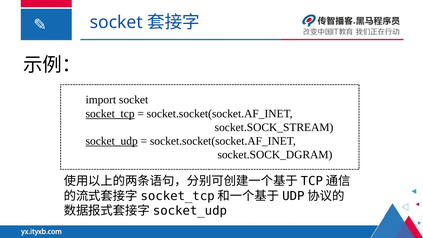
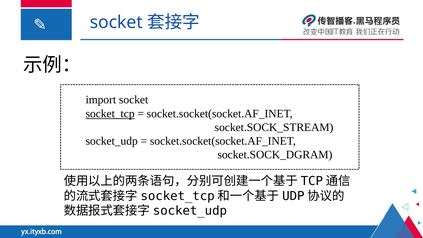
socket_udp underline: present -> none
